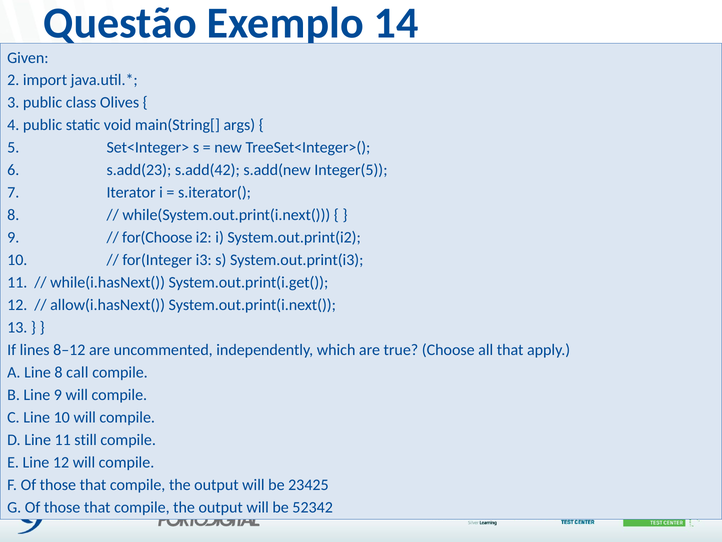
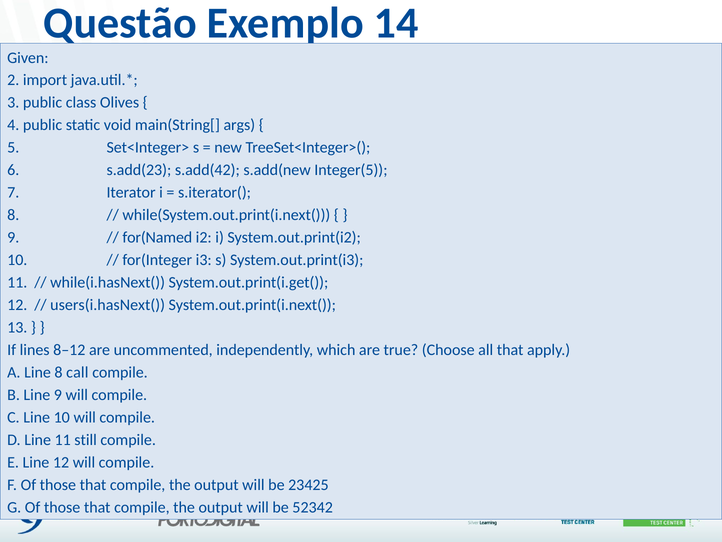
for(Choose: for(Choose -> for(Named
allow(i.hasNext(: allow(i.hasNext( -> users(i.hasNext(
